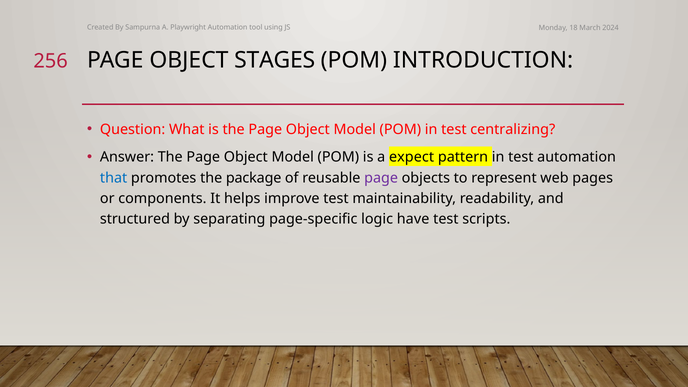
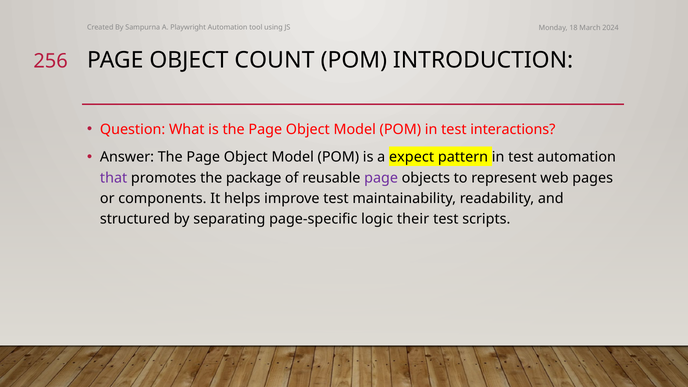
STAGES: STAGES -> COUNT
centralizing: centralizing -> interactions
that colour: blue -> purple
have: have -> their
